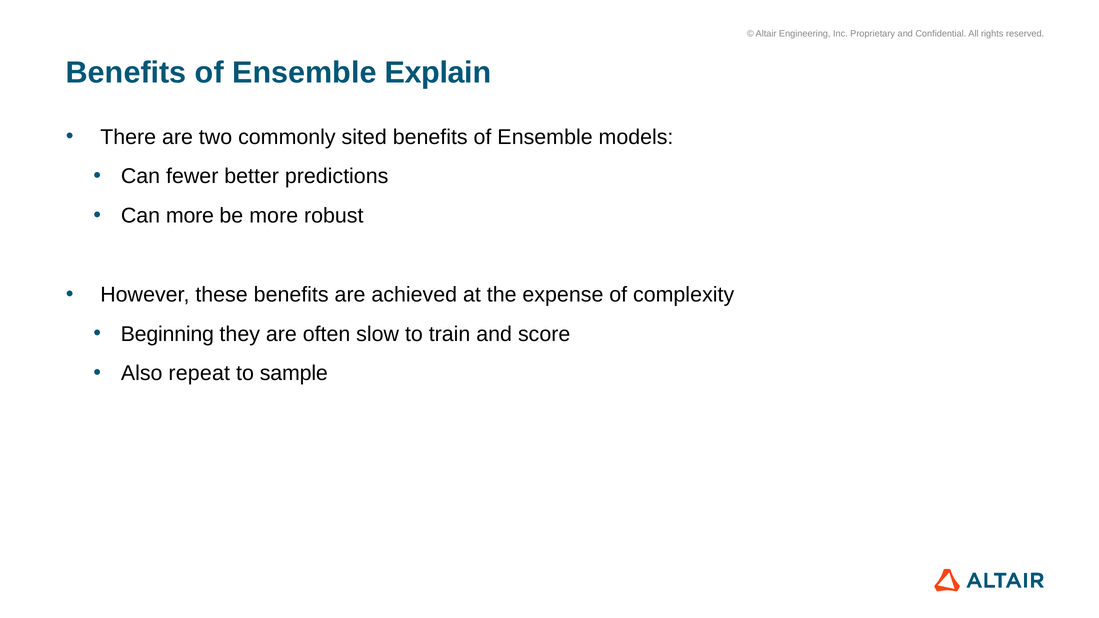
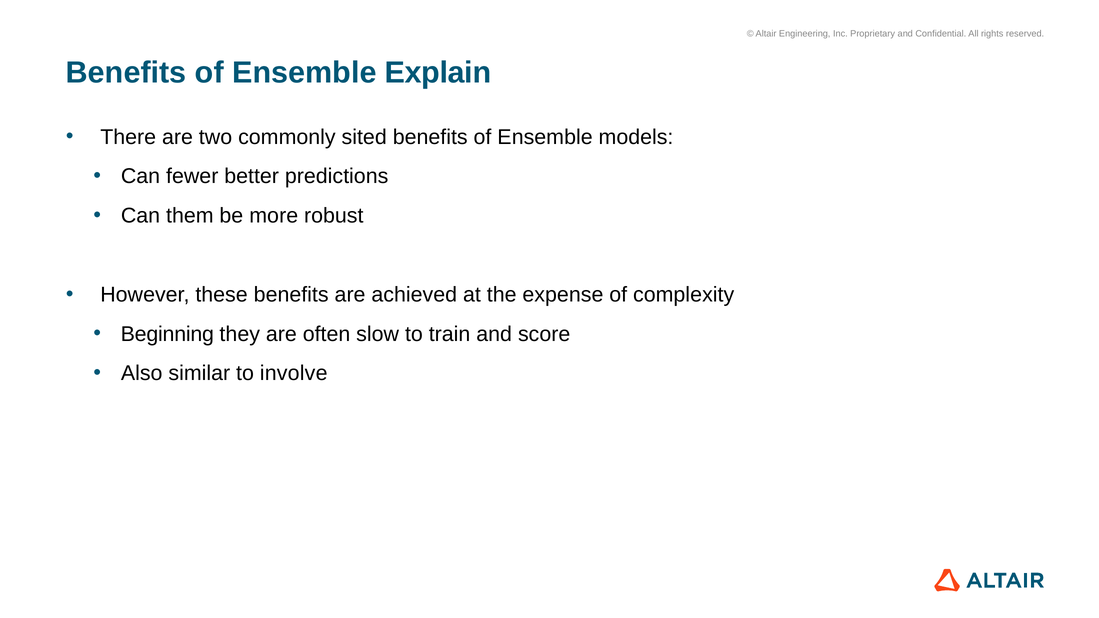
Can more: more -> them
repeat: repeat -> similar
sample: sample -> involve
